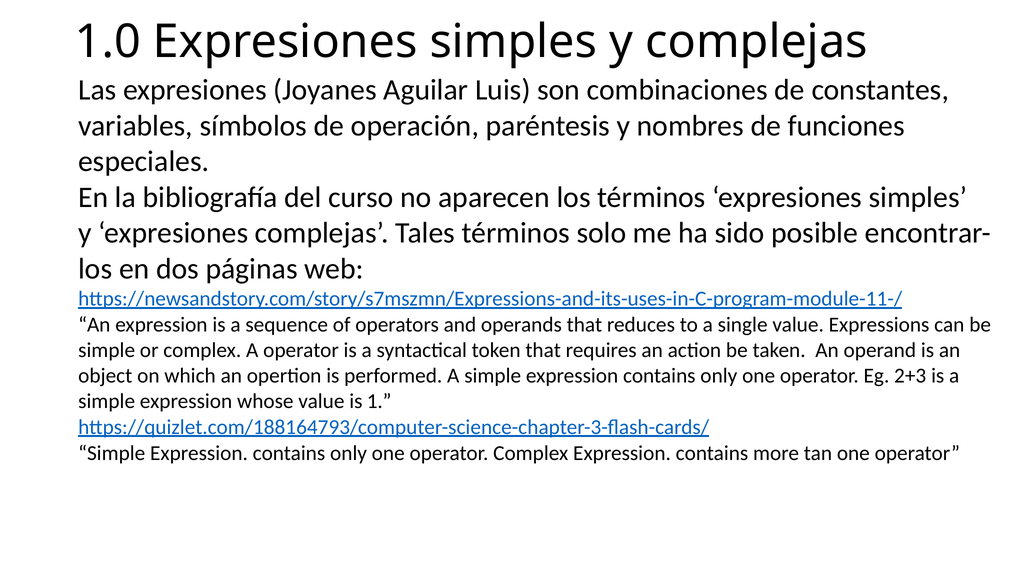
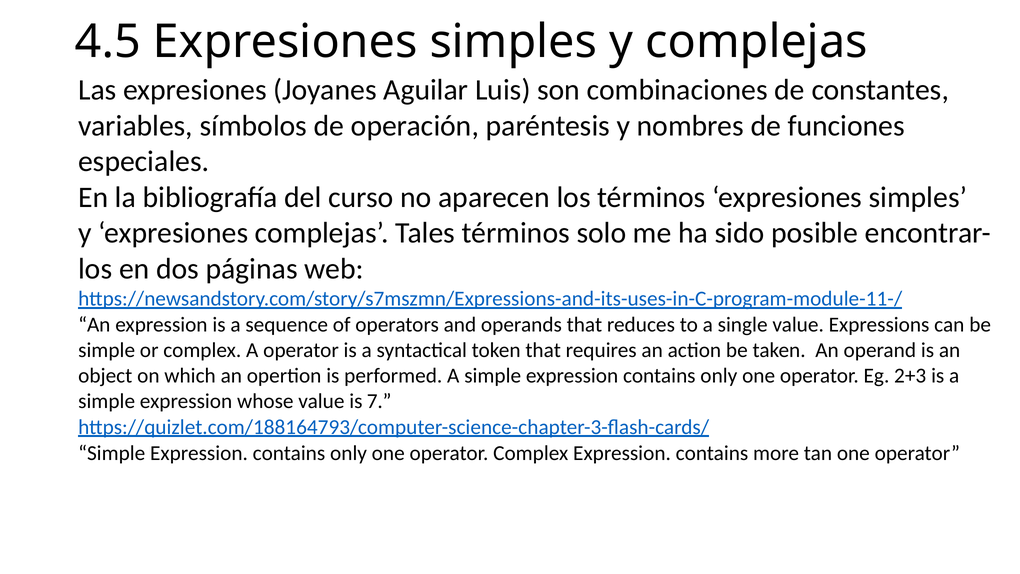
1.0: 1.0 -> 4.5
1: 1 -> 7
